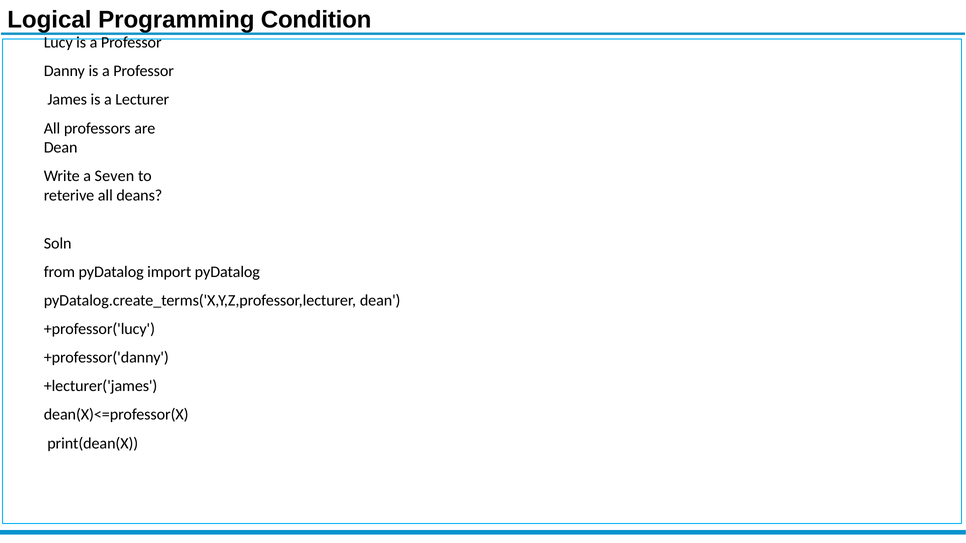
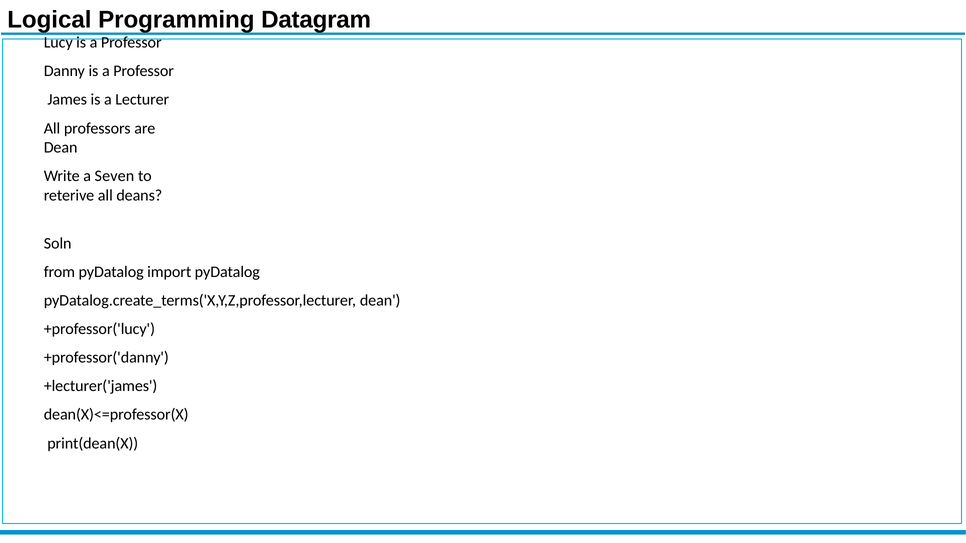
Condition: Condition -> Datagram
